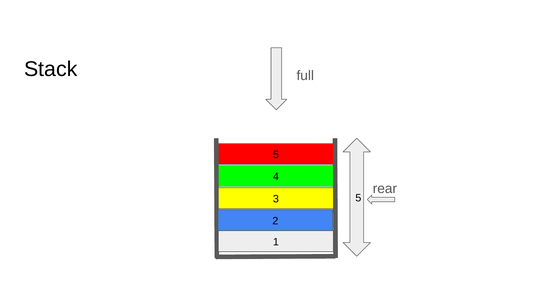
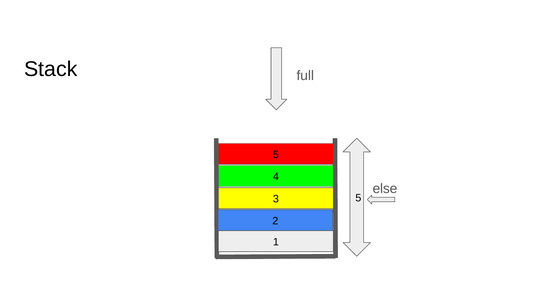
rear: rear -> else
